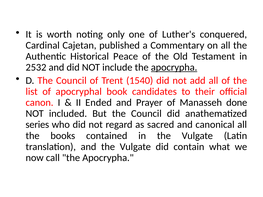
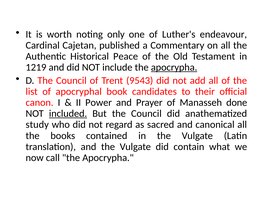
conquered: conquered -> endeavour
2532: 2532 -> 1219
1540: 1540 -> 9543
Ended: Ended -> Power
included underline: none -> present
series: series -> study
